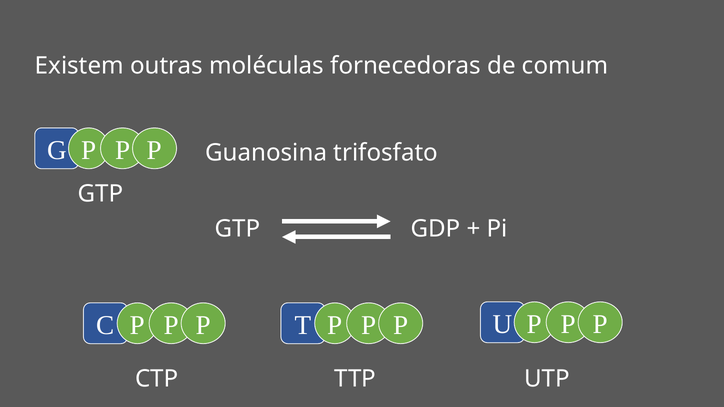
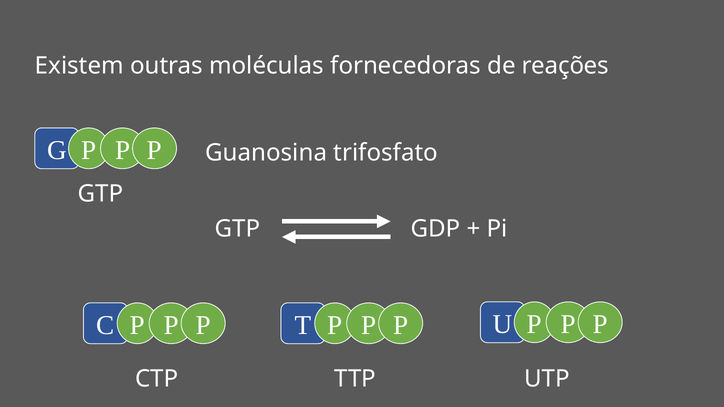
comum: comum -> reações
